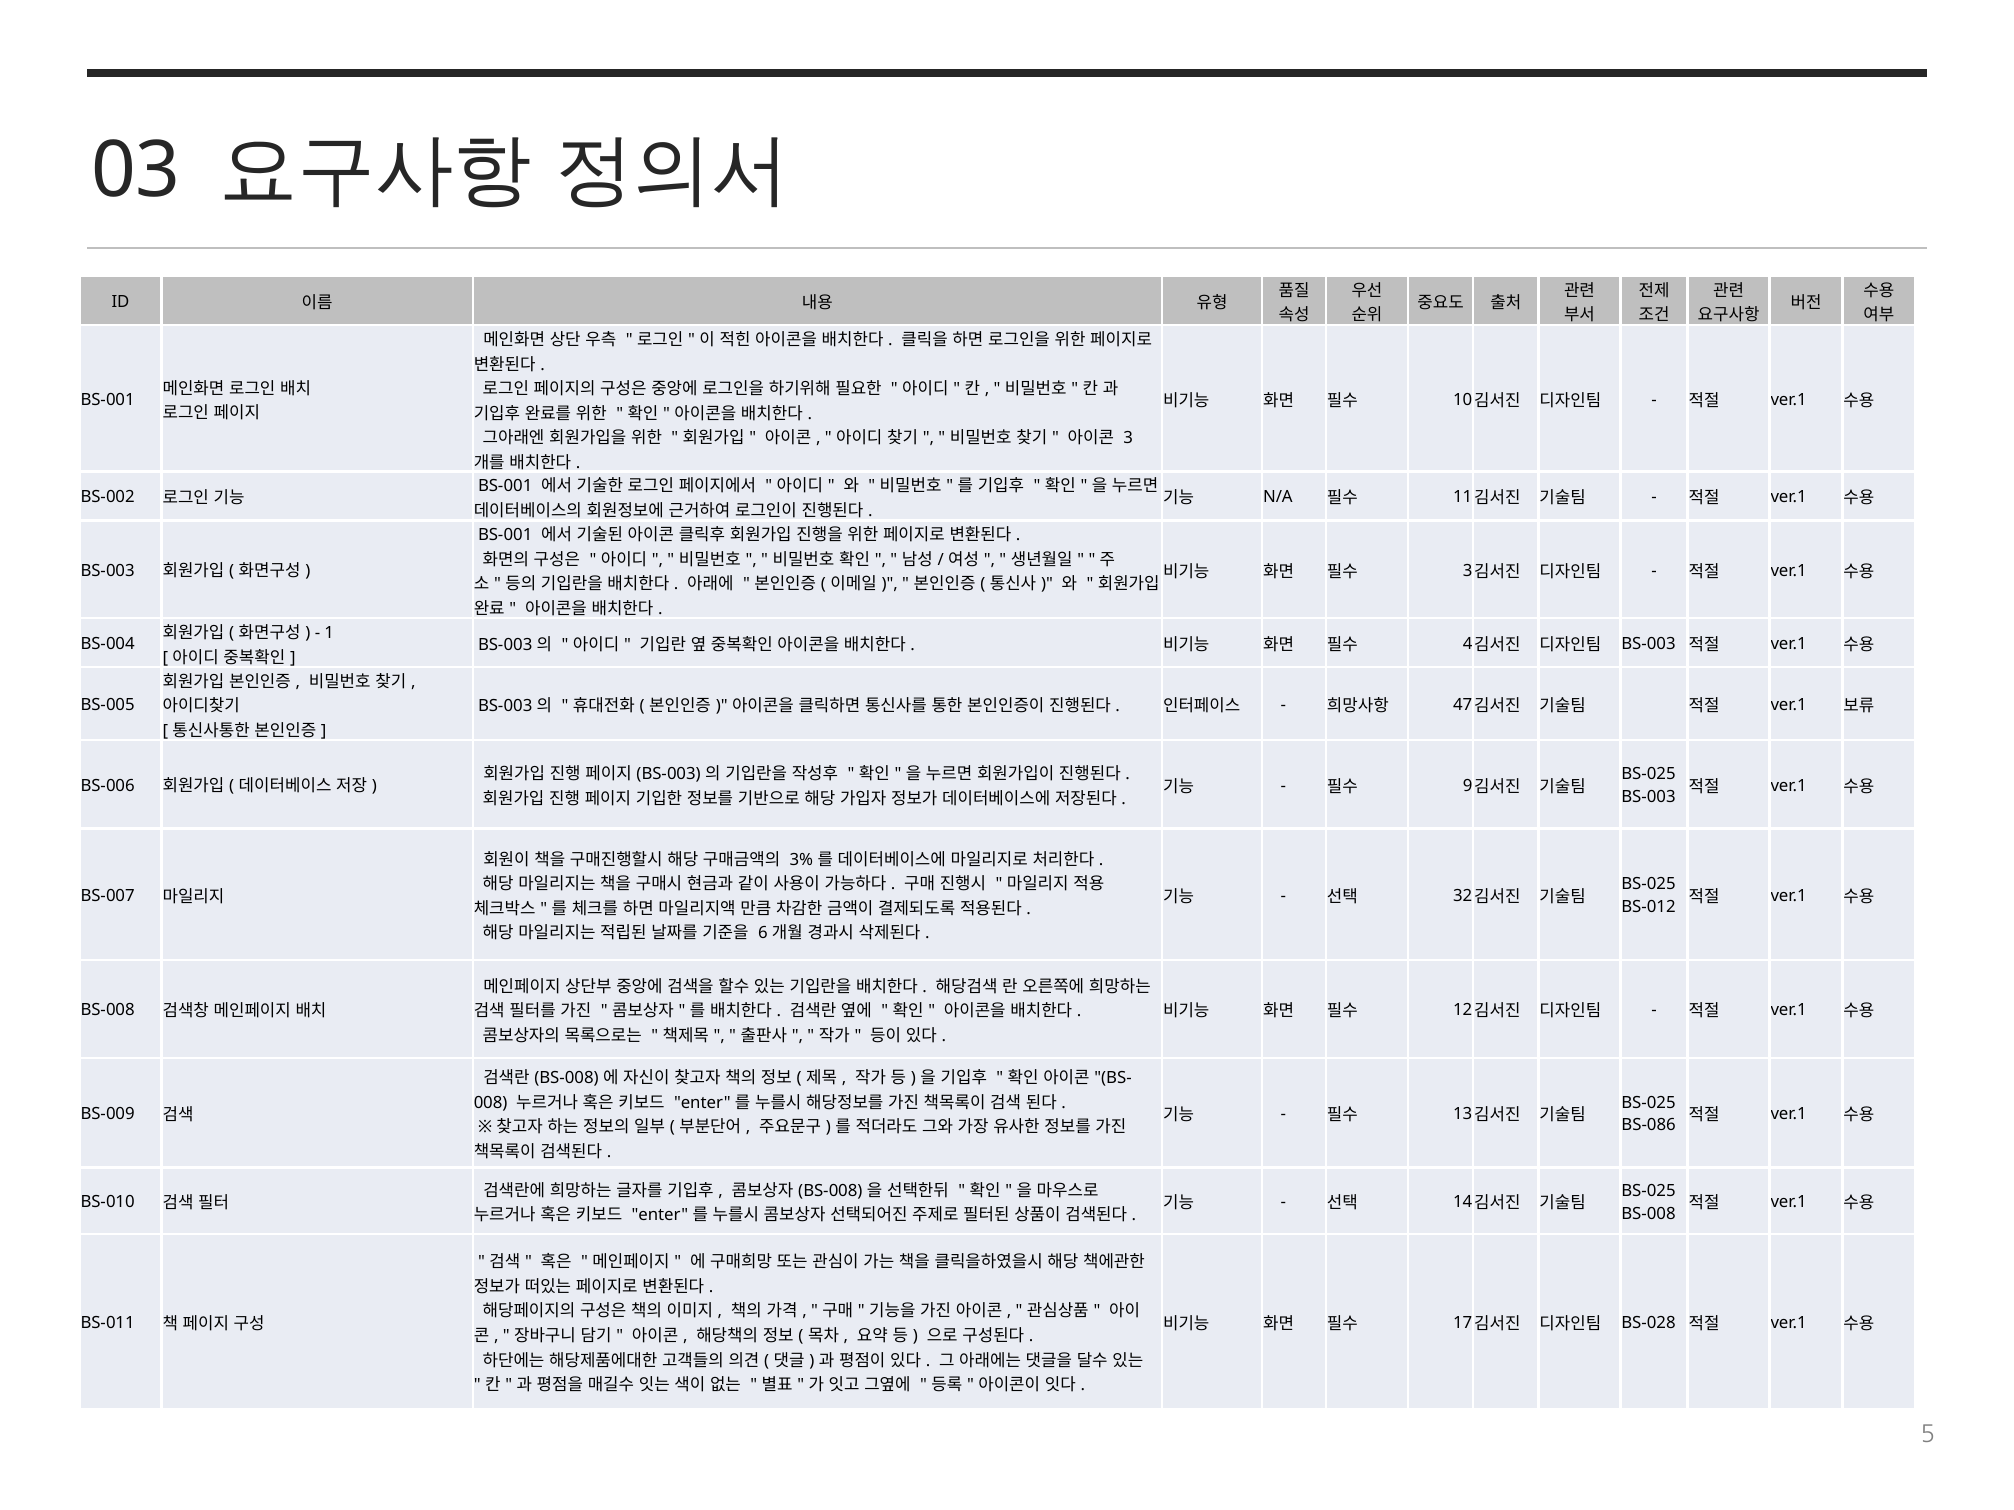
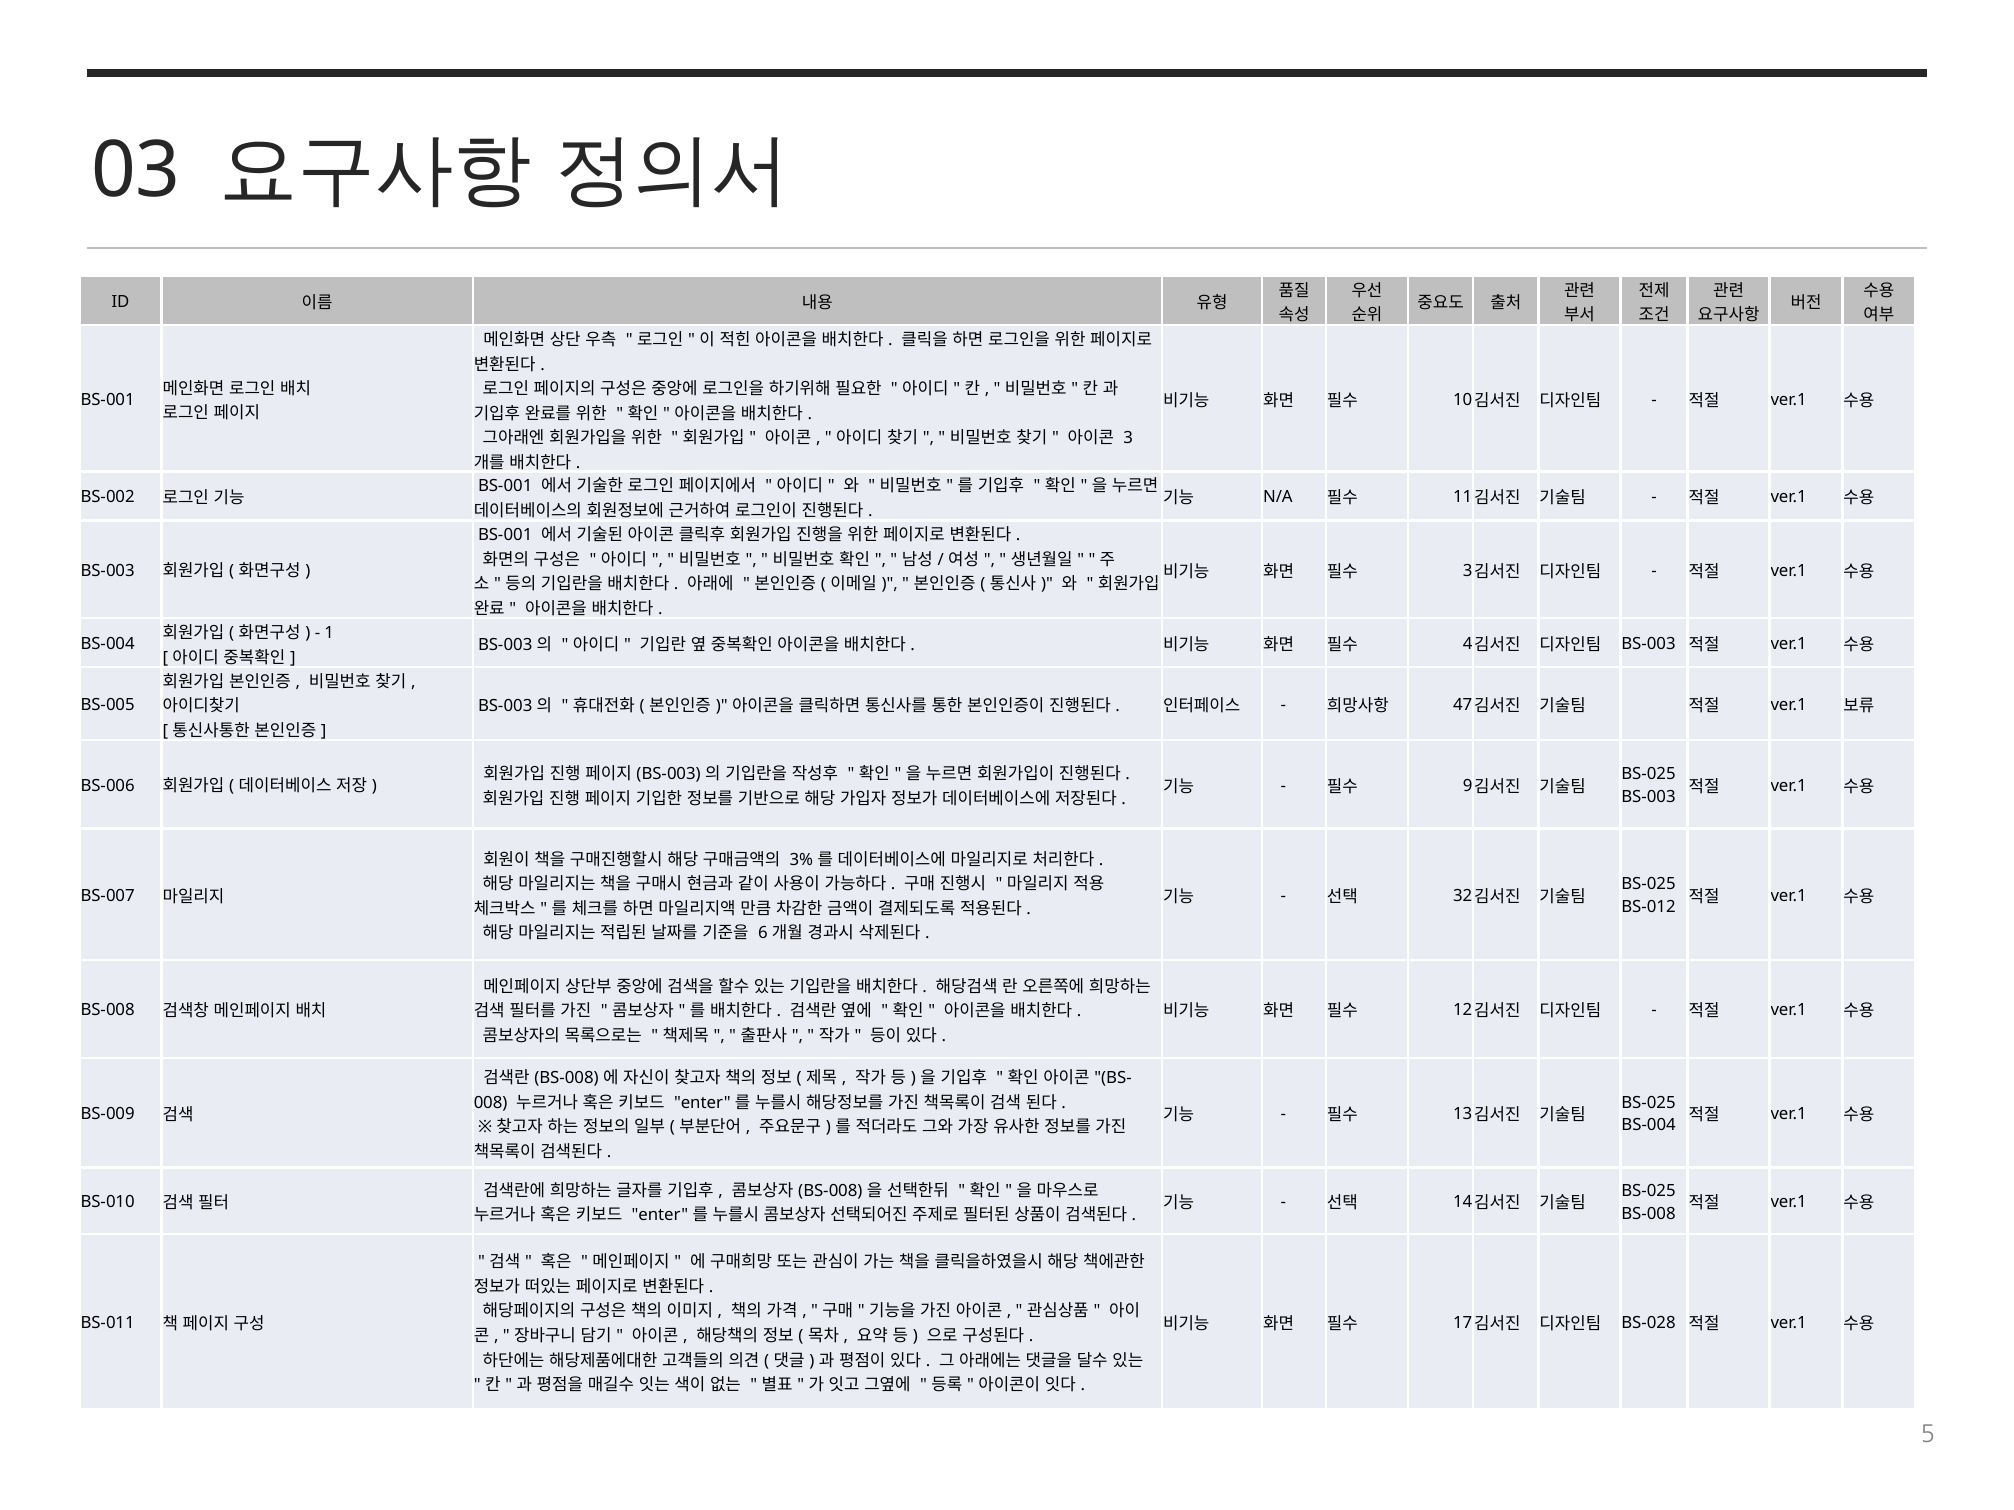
BS-086 at (1649, 1126): BS-086 -> BS-004
